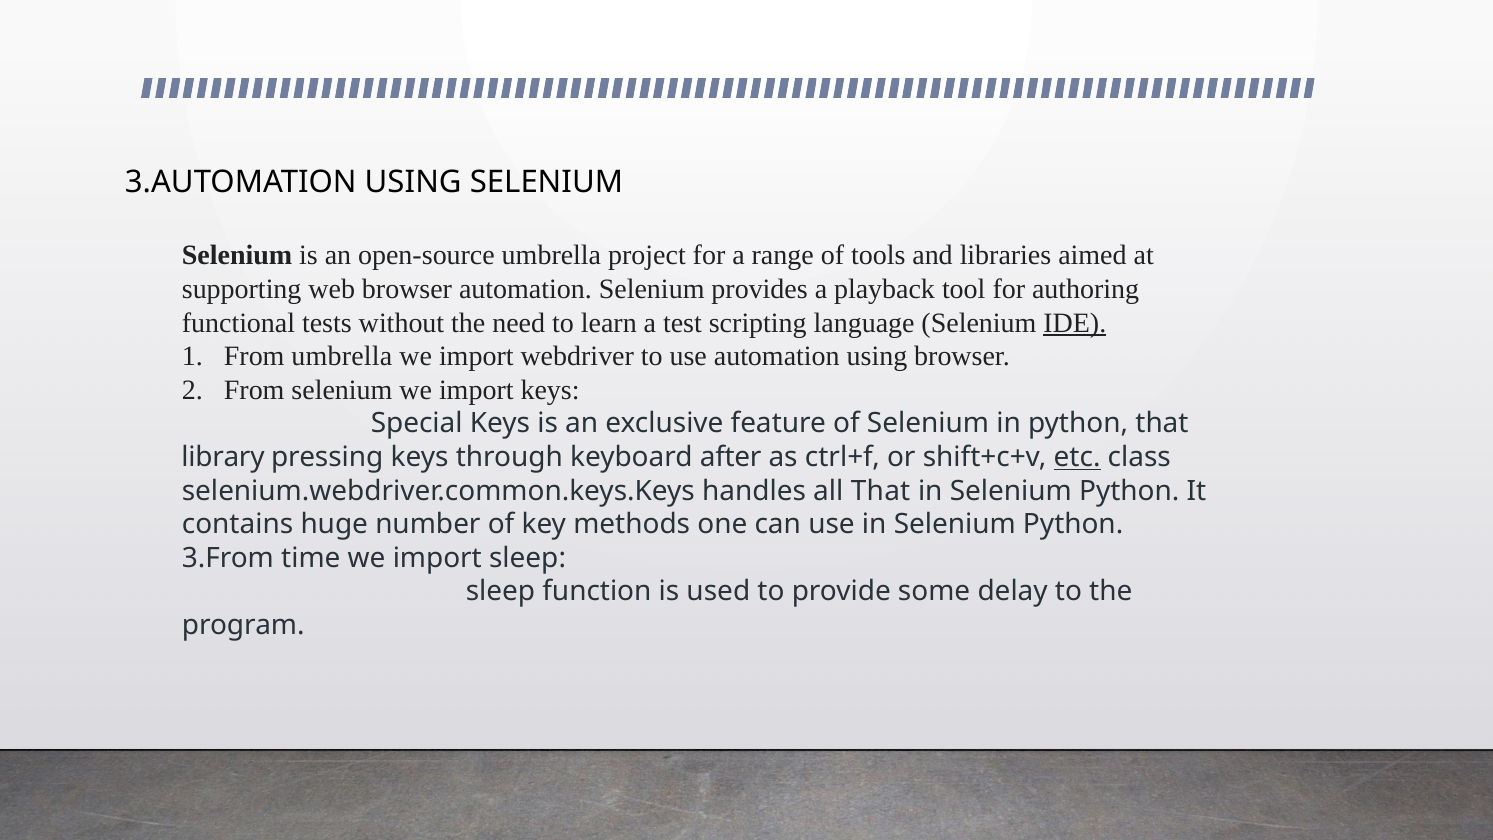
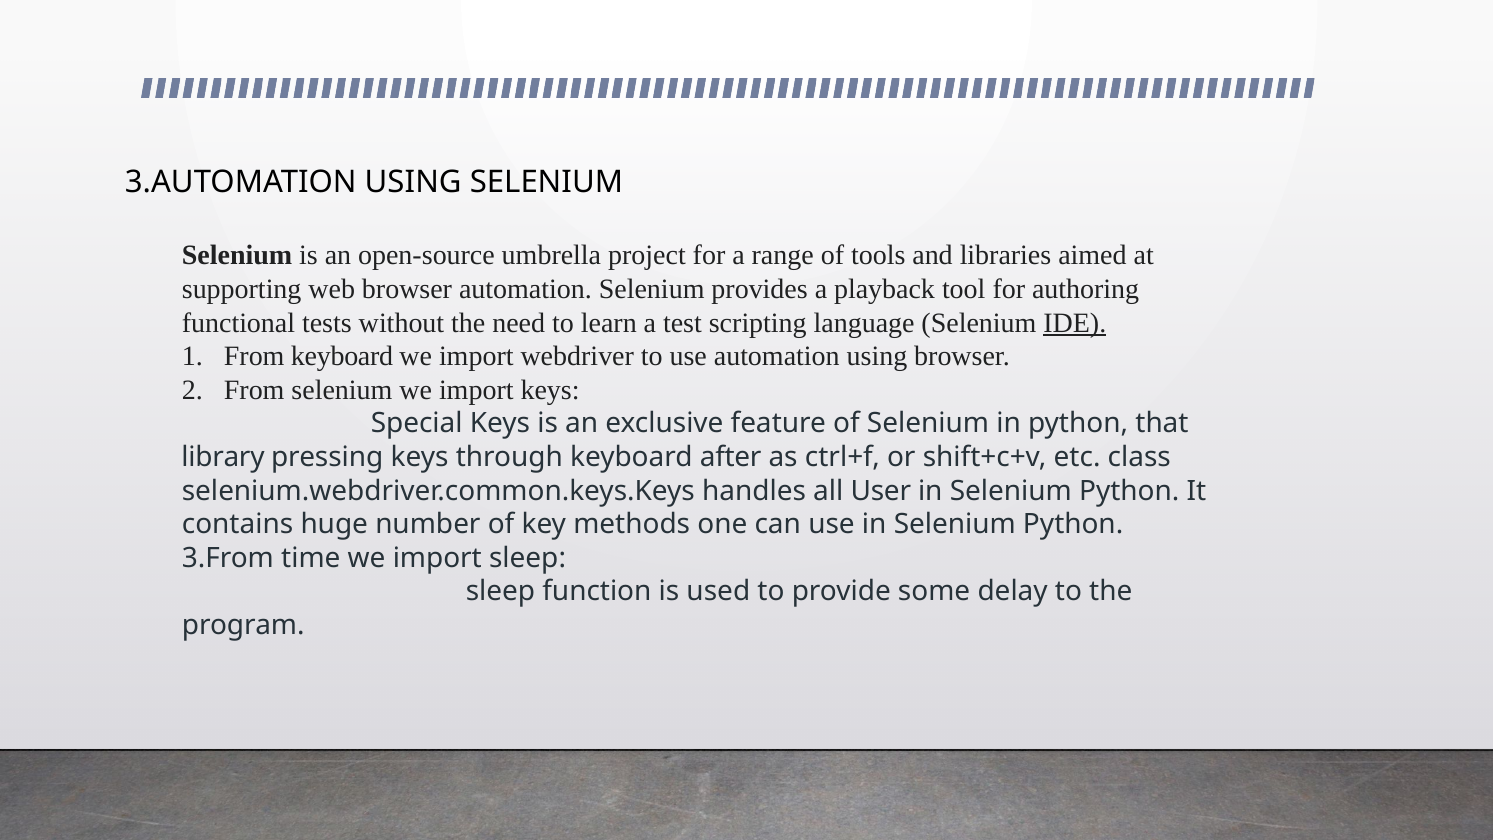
From umbrella: umbrella -> keyboard
etc underline: present -> none
all That: That -> User
